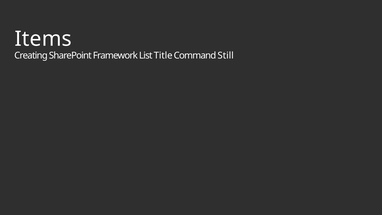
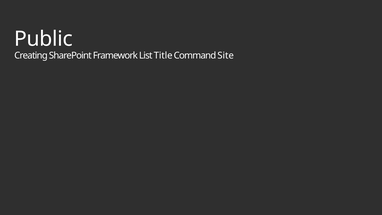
Items: Items -> Public
Still: Still -> Site
